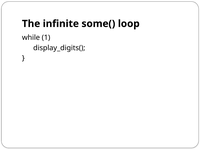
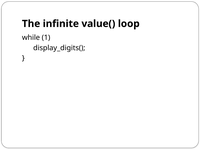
some(: some( -> value(
